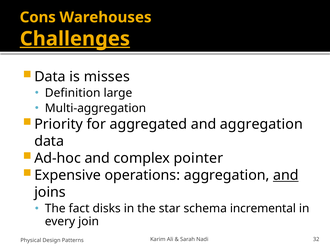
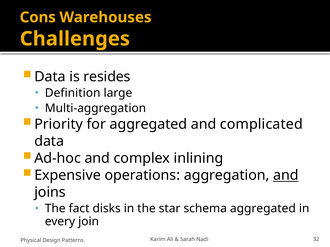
Challenges underline: present -> none
misses: misses -> resides
and aggregation: aggregation -> complicated
pointer: pointer -> inlining
schema incremental: incremental -> aggregated
